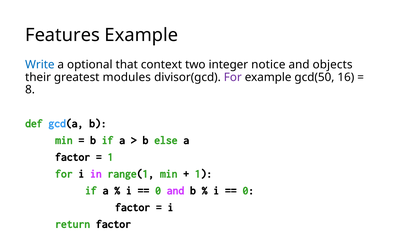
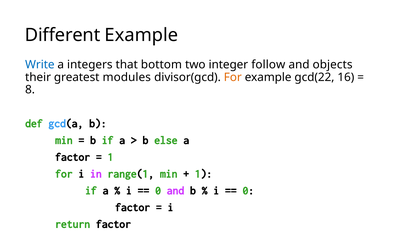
Features: Features -> Different
optional: optional -> integers
context: context -> bottom
notice: notice -> follow
For at (233, 77) colour: purple -> orange
gcd(50: gcd(50 -> gcd(22
